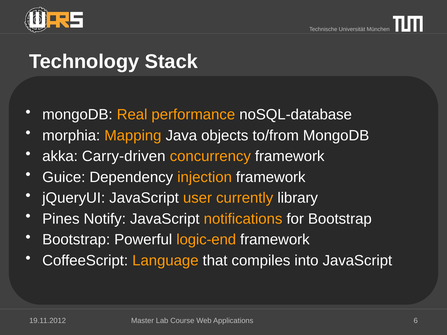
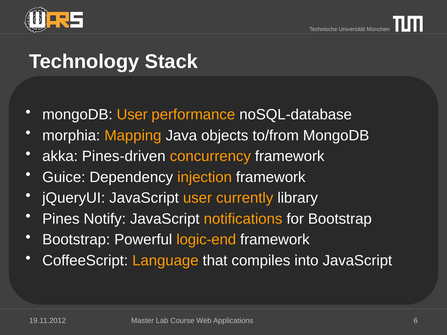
mongoDB Real: Real -> User
Carry-driven: Carry-driven -> Pines-driven
